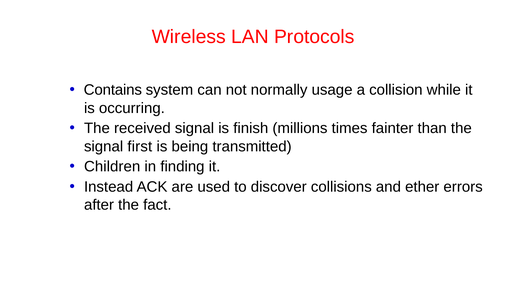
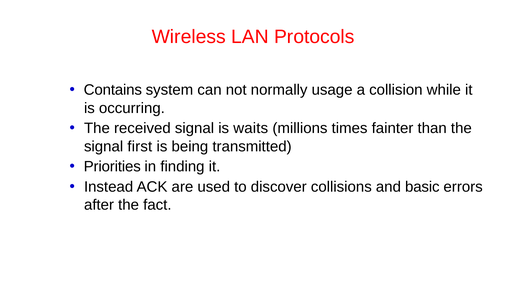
finish: finish -> waits
Children: Children -> Priorities
ether: ether -> basic
